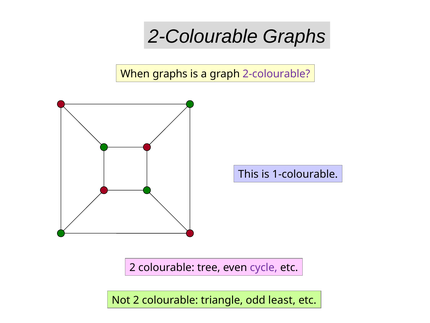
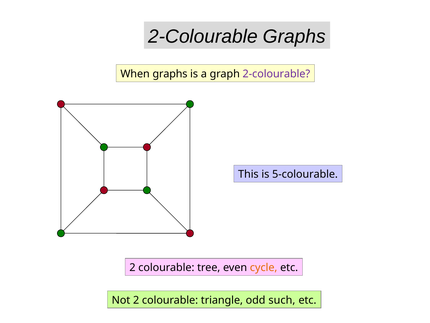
1-colourable: 1-colourable -> 5-colourable
cycle colour: purple -> orange
least: least -> such
